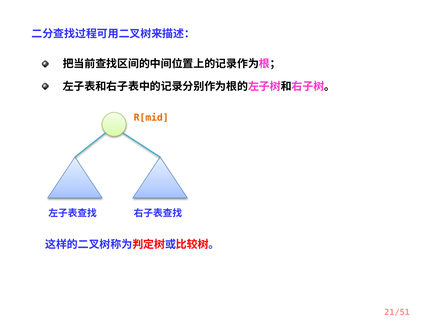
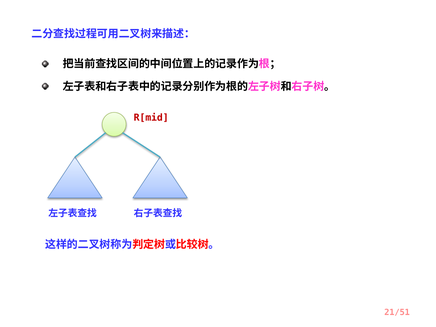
R[mid colour: orange -> red
